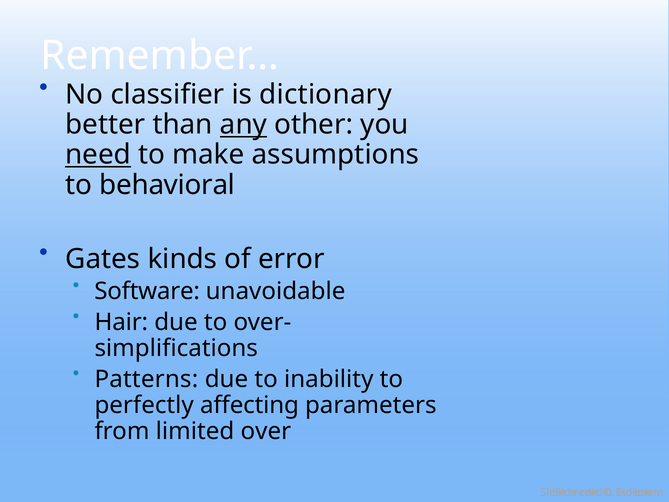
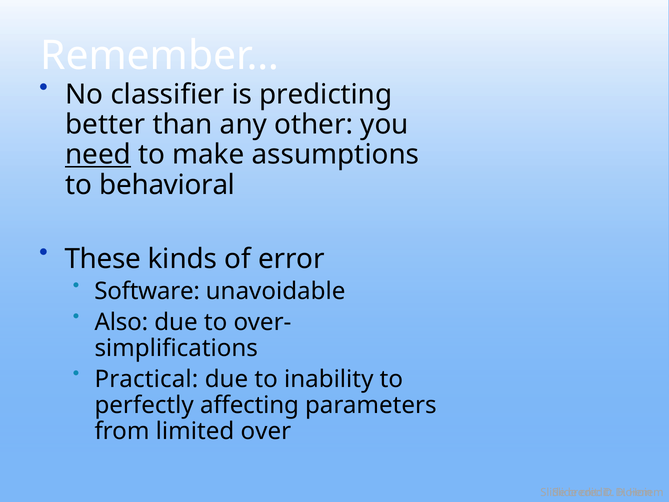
dictionary: dictionary -> predicting
any underline: present -> none
Gates: Gates -> These
Hair: Hair -> Also
Patterns: Patterns -> Practical
